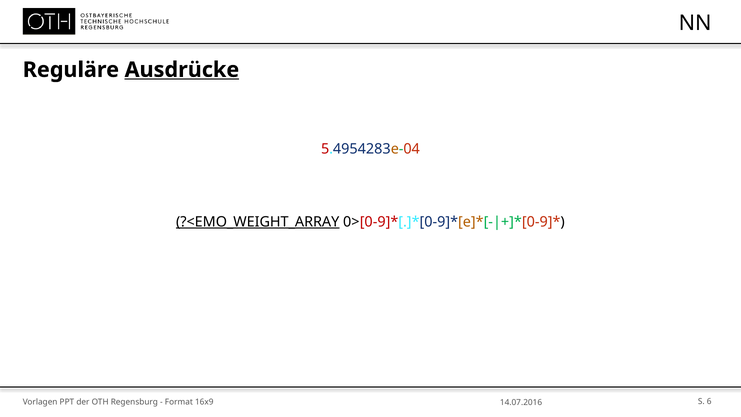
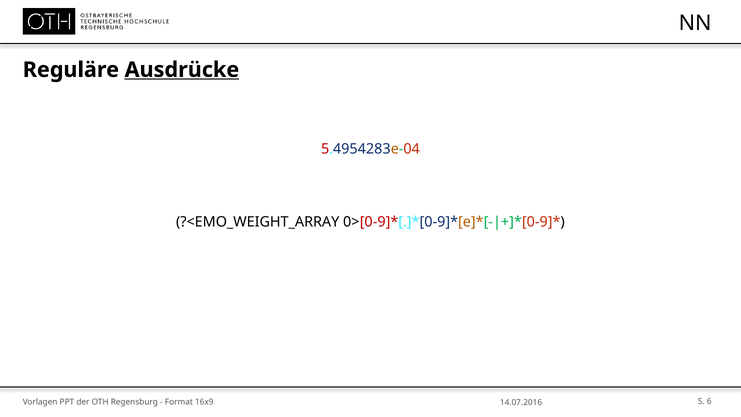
?<EMO_WEIGHT_ARRAY underline: present -> none
